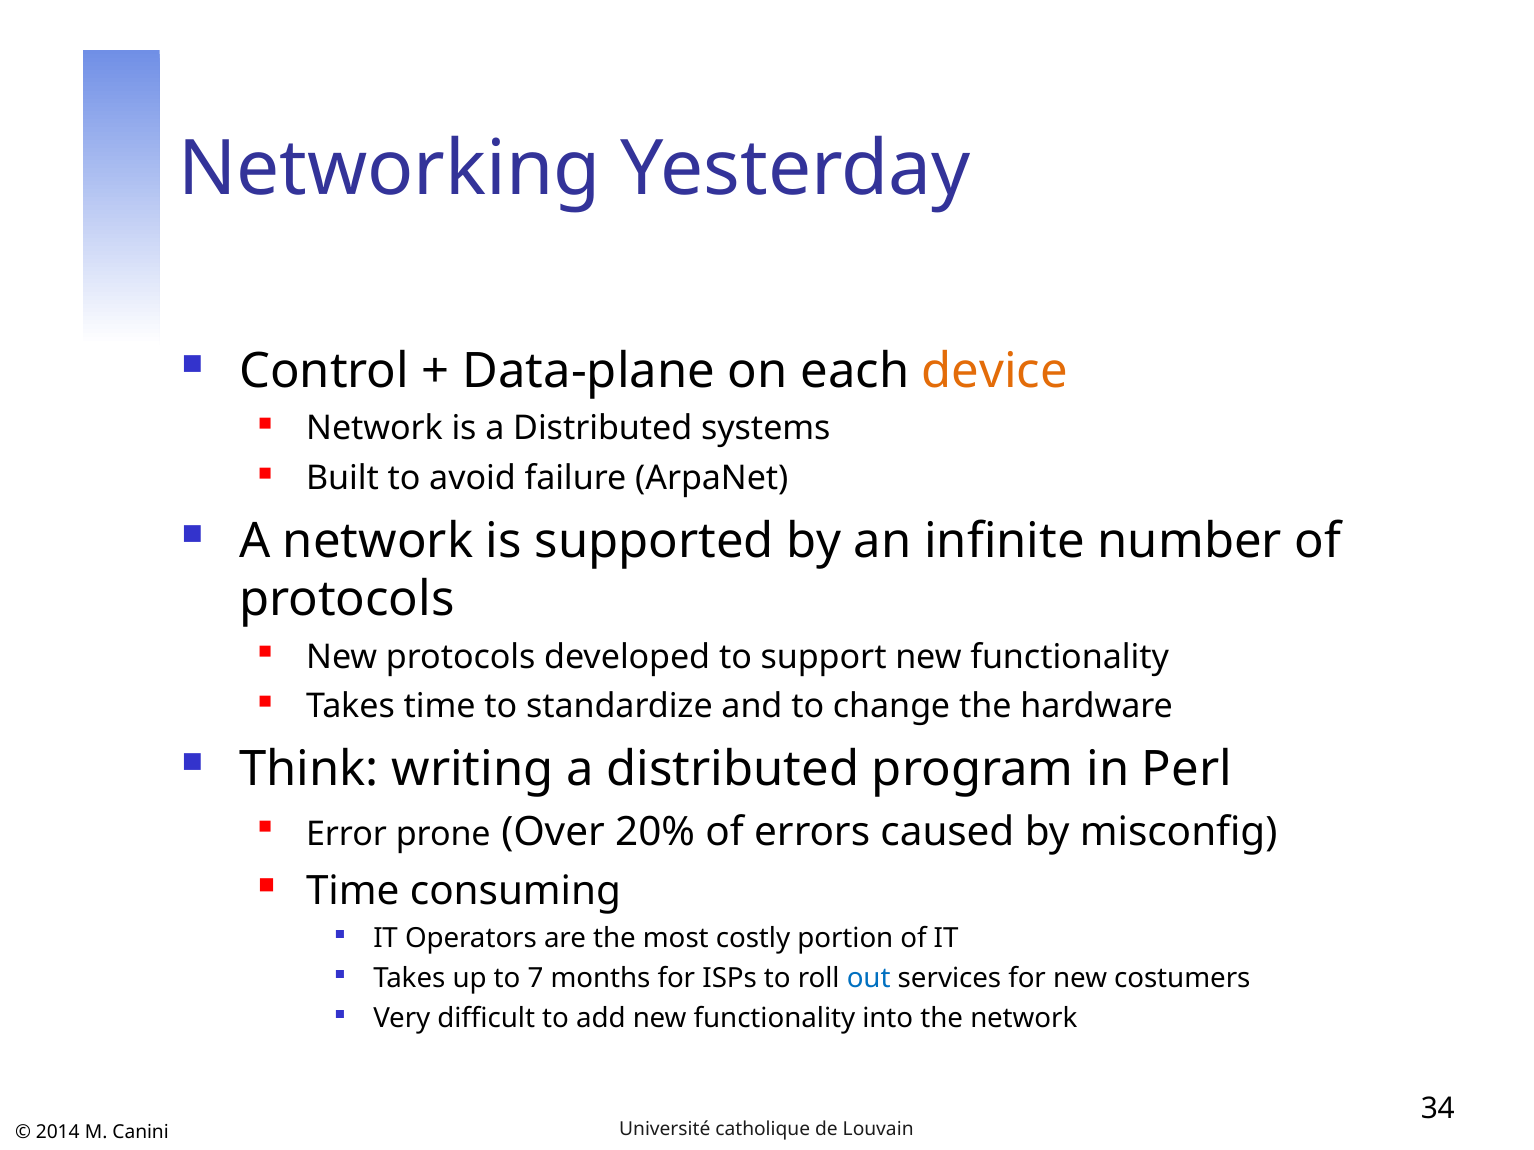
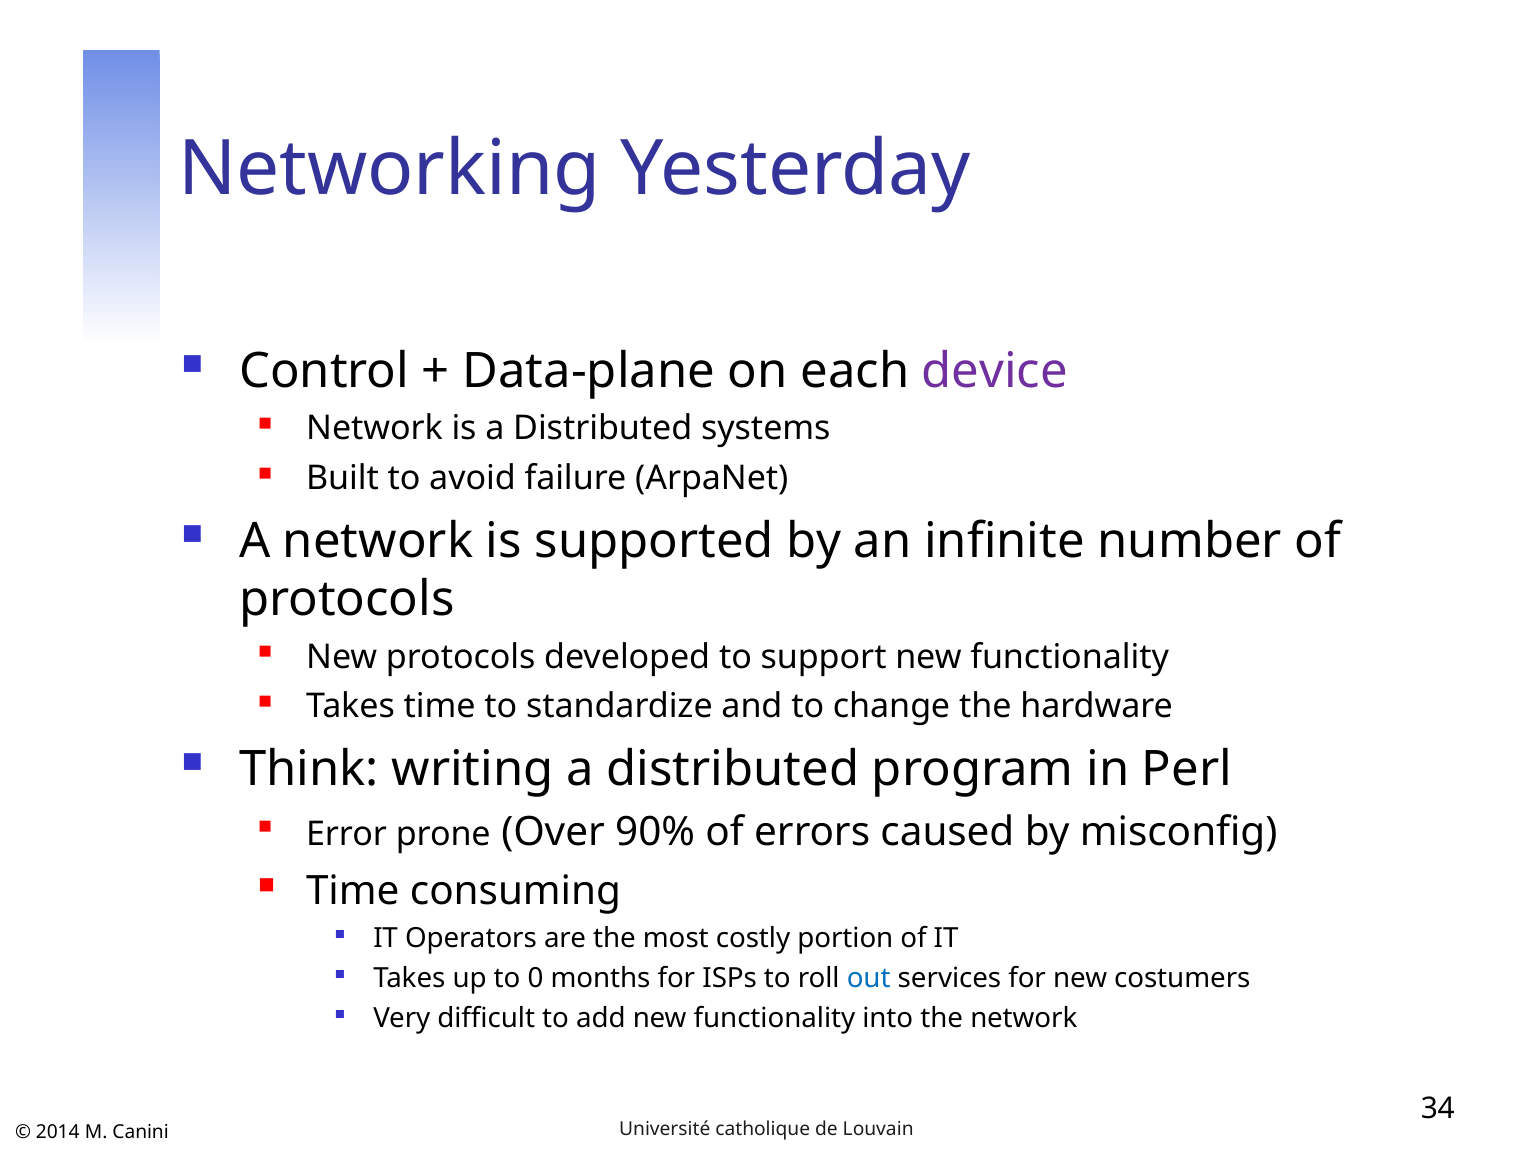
device colour: orange -> purple
20%: 20% -> 90%
7: 7 -> 0
